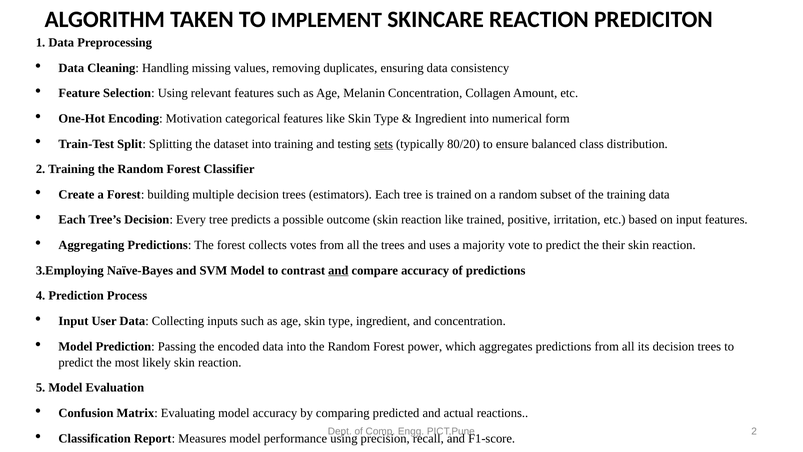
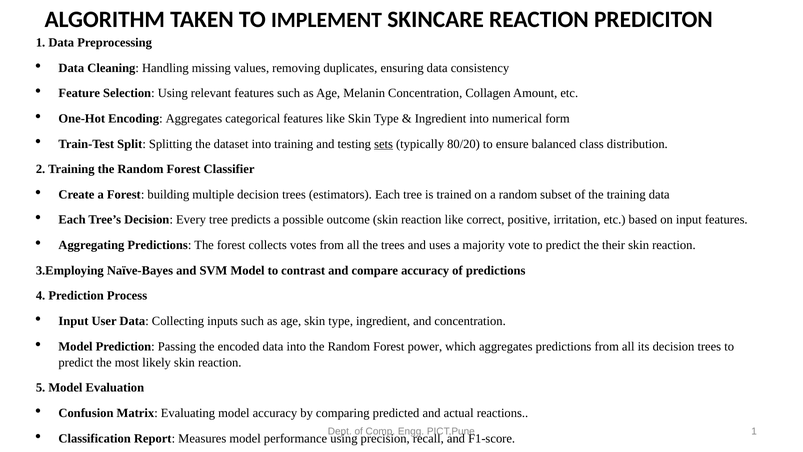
Encoding Motivation: Motivation -> Aggregates
like trained: trained -> correct
and at (338, 270) underline: present -> none
PICT,Pune 2: 2 -> 1
